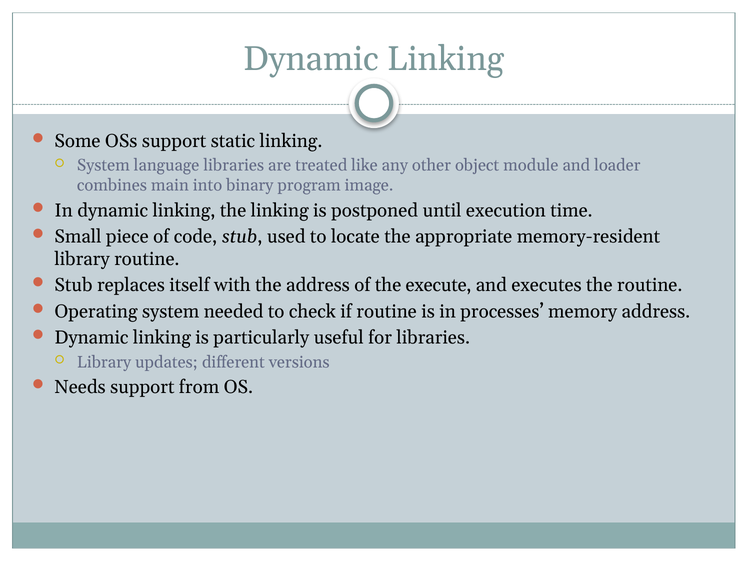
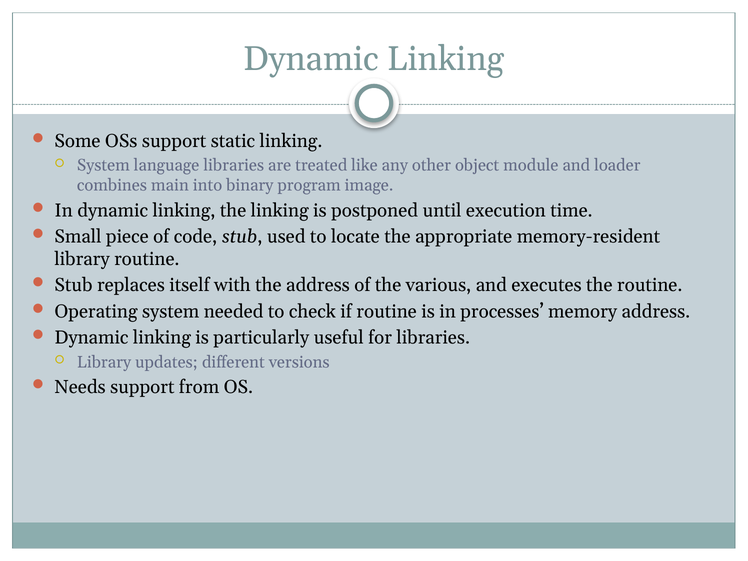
execute: execute -> various
